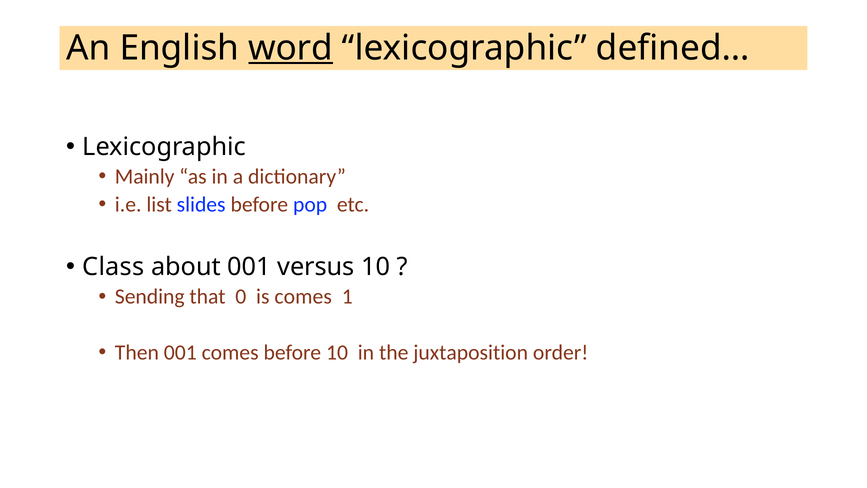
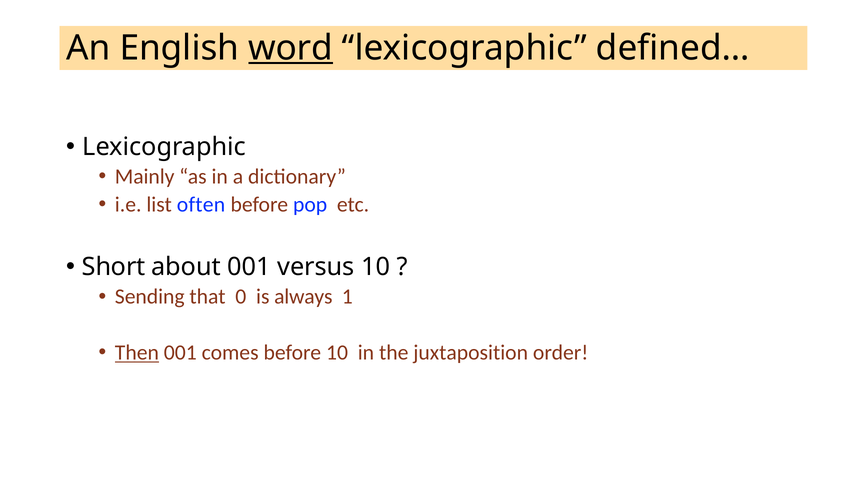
slides: slides -> often
Class: Class -> Short
is comes: comes -> always
Then underline: none -> present
